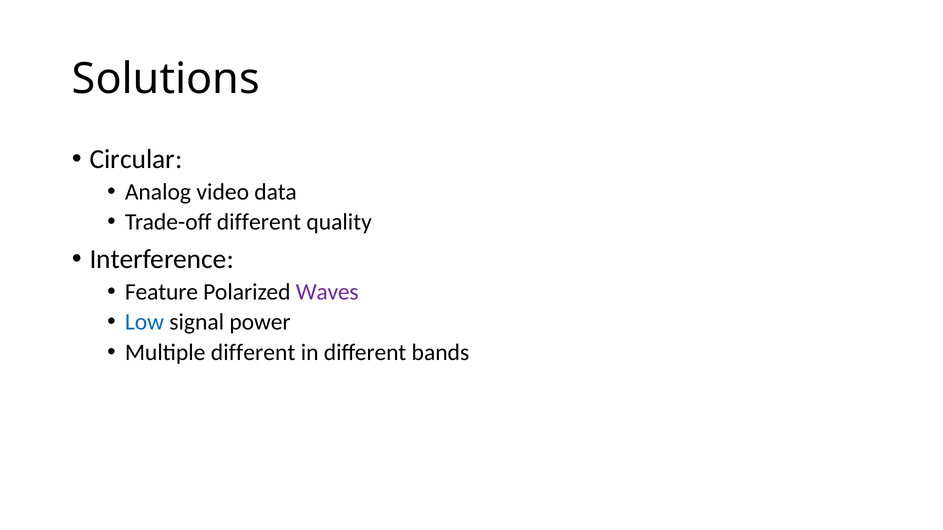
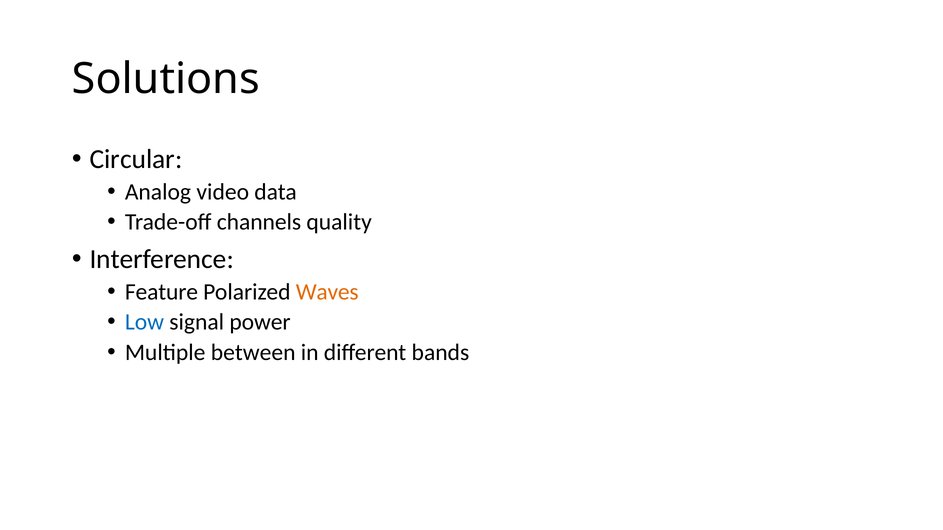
Trade-off different: different -> channels
Waves colour: purple -> orange
Multiple different: different -> between
